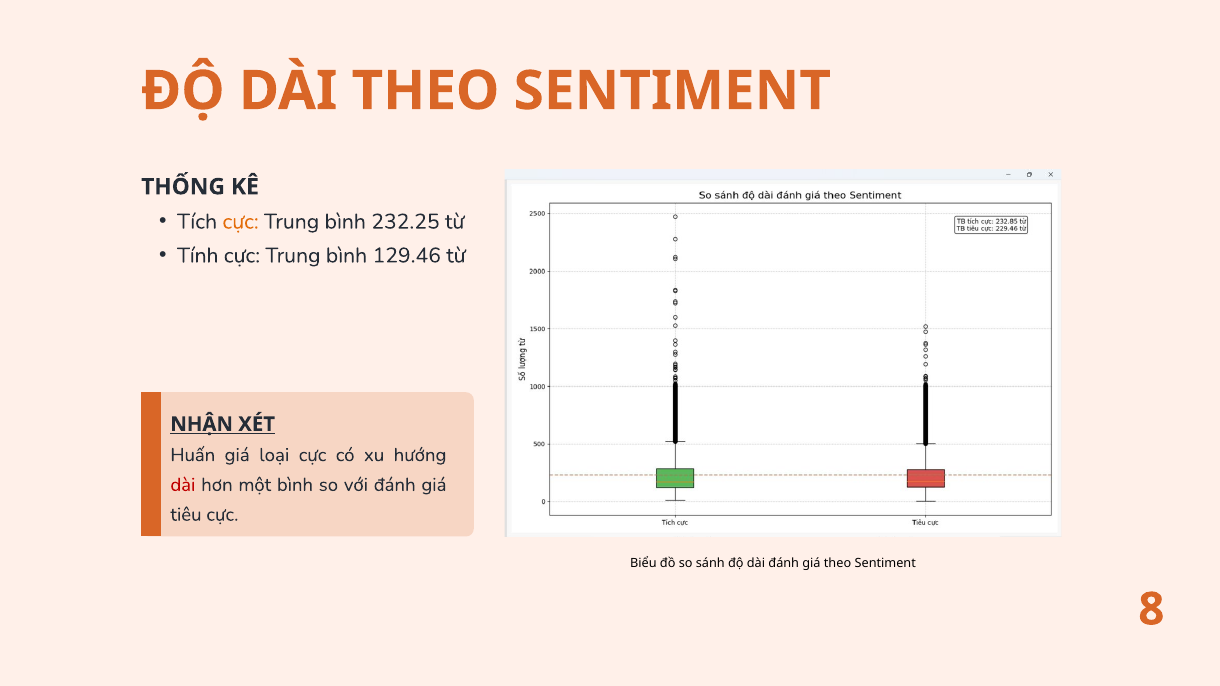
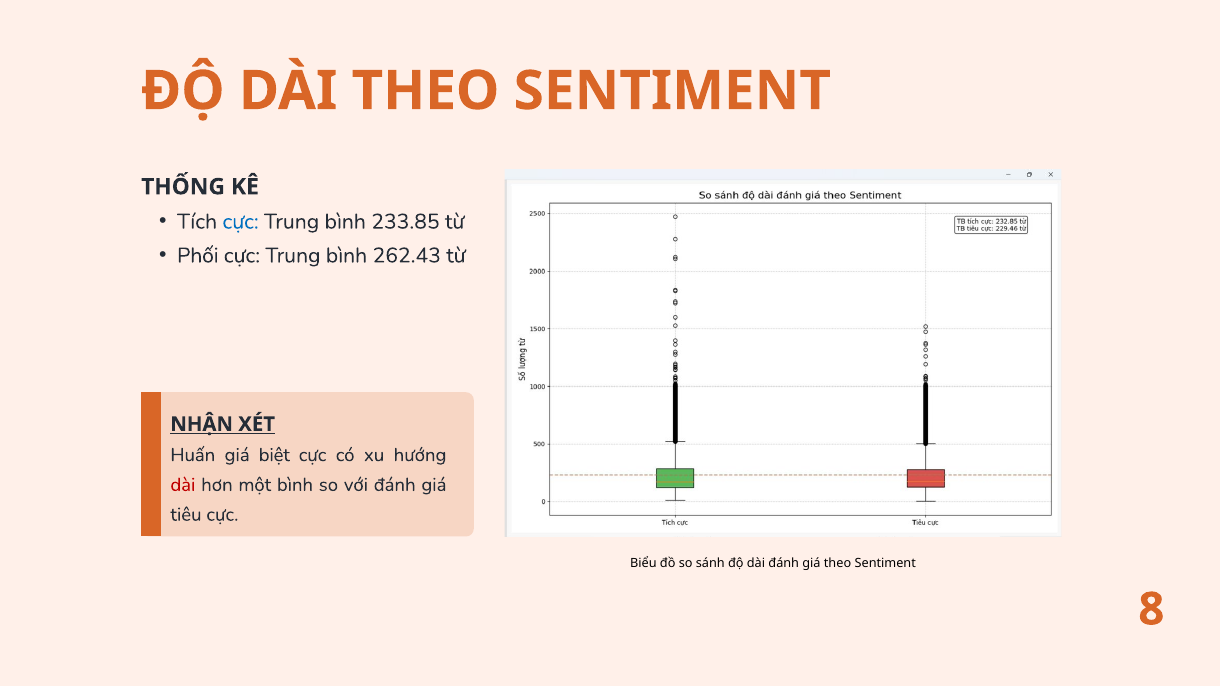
cực at (241, 222) colour: orange -> blue
232.25: 232.25 -> 233.85
Tính: Tính -> Phối
129.46: 129.46 -> 262.43
loại: loại -> biệt
